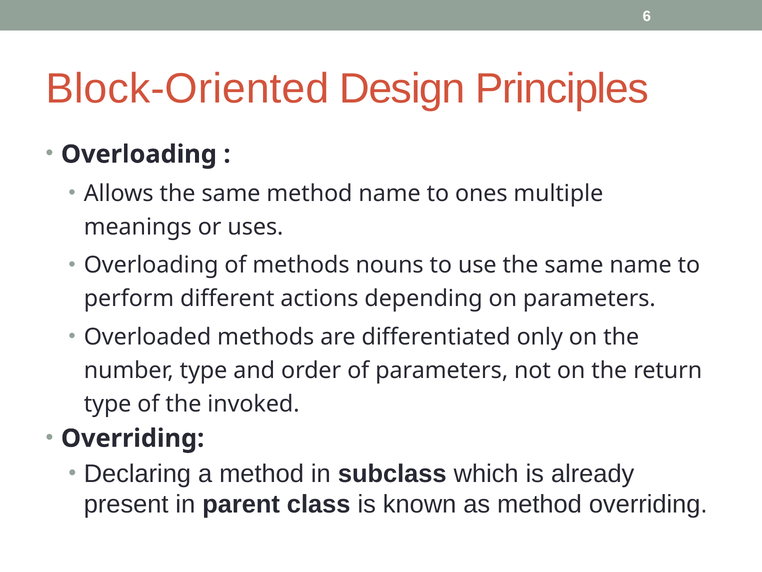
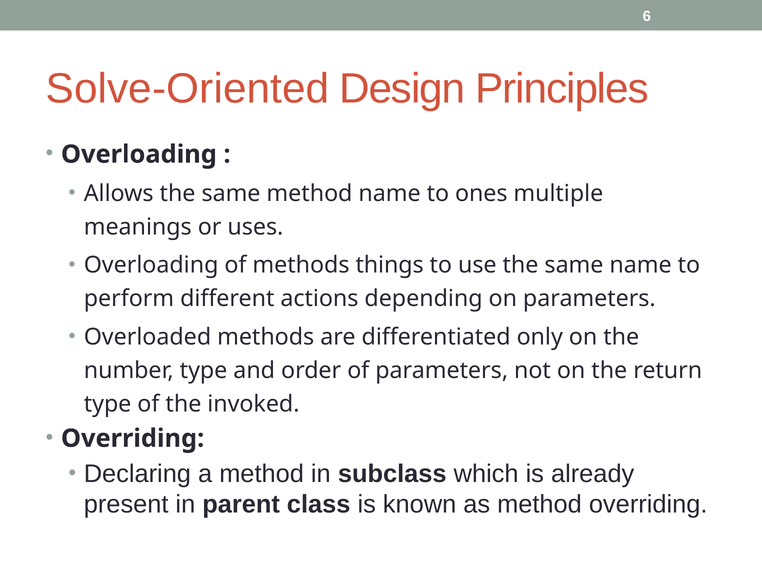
Block-Oriented: Block-Oriented -> Solve-Oriented
nouns: nouns -> things
